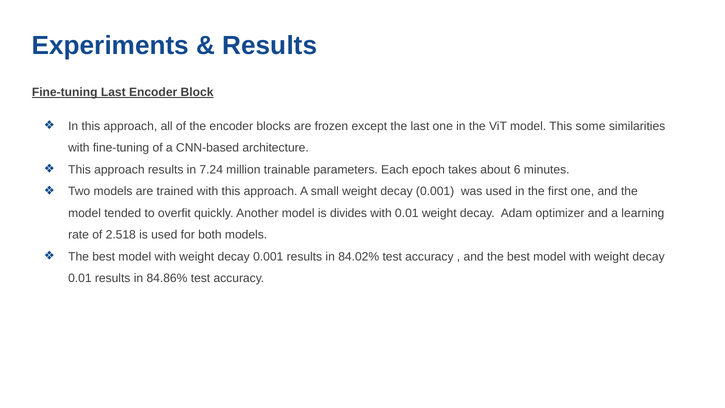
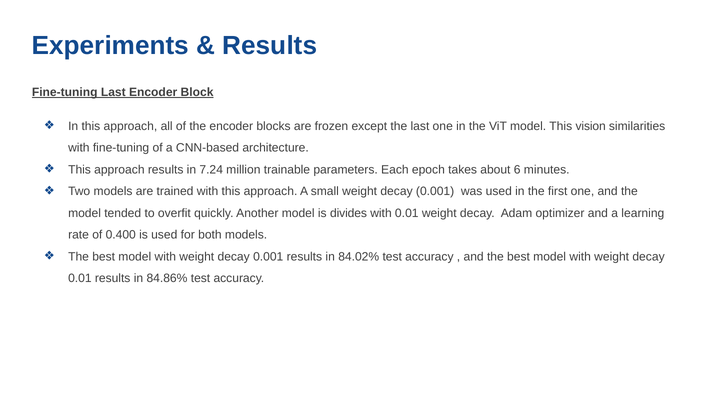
some: some -> vision
2.518: 2.518 -> 0.400
